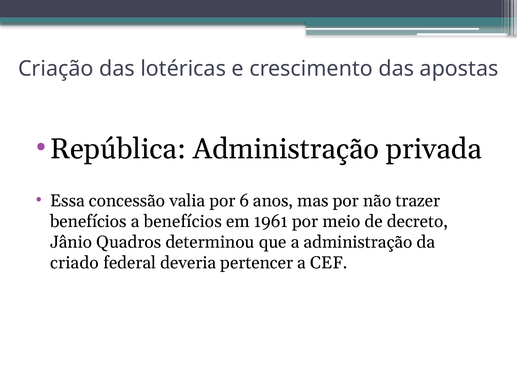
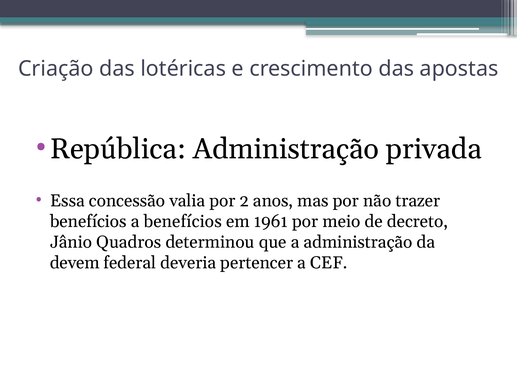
6: 6 -> 2
criado: criado -> devem
